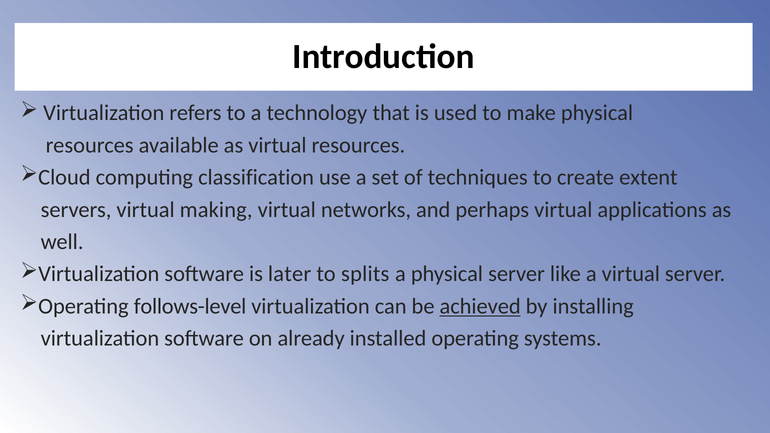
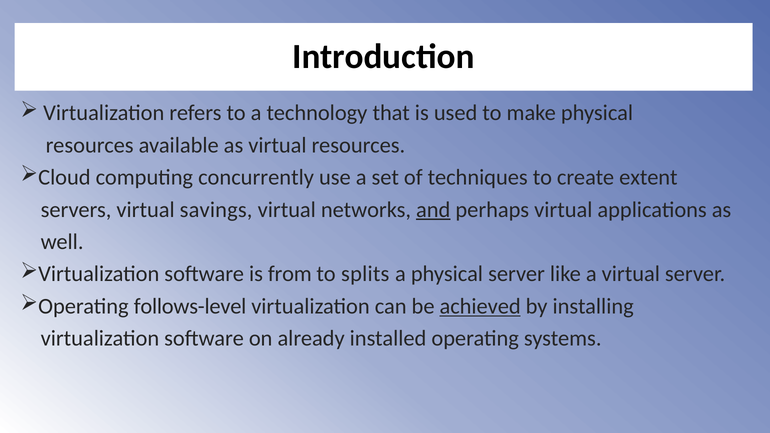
classification: classification -> concurrently
making: making -> savings
and underline: none -> present
later: later -> from
